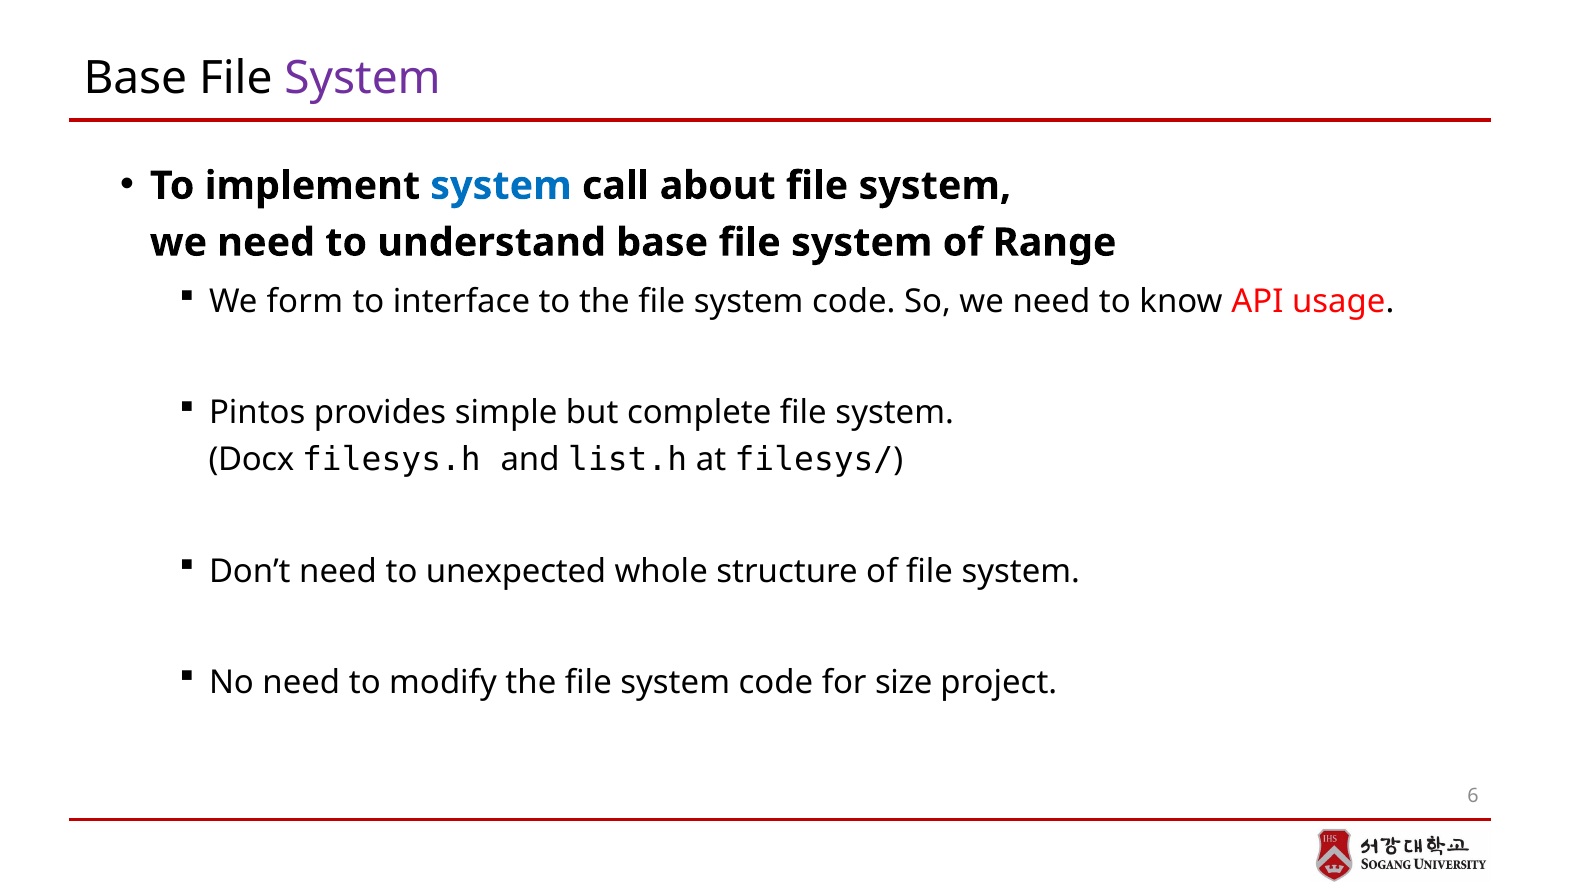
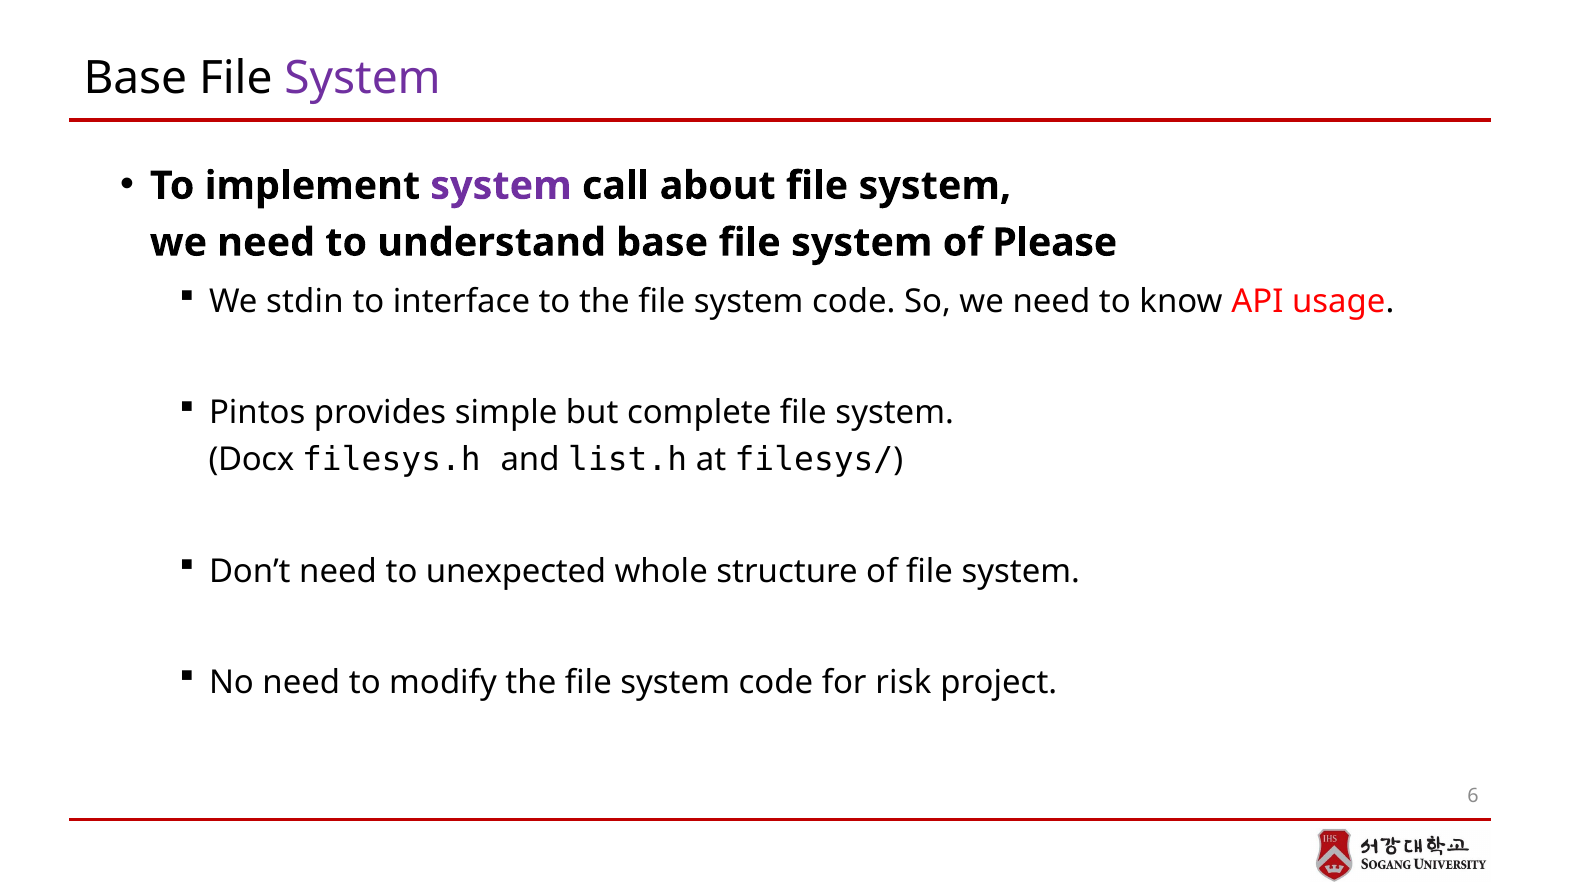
system at (501, 186) colour: blue -> purple
Range: Range -> Please
form: form -> stdin
size: size -> risk
